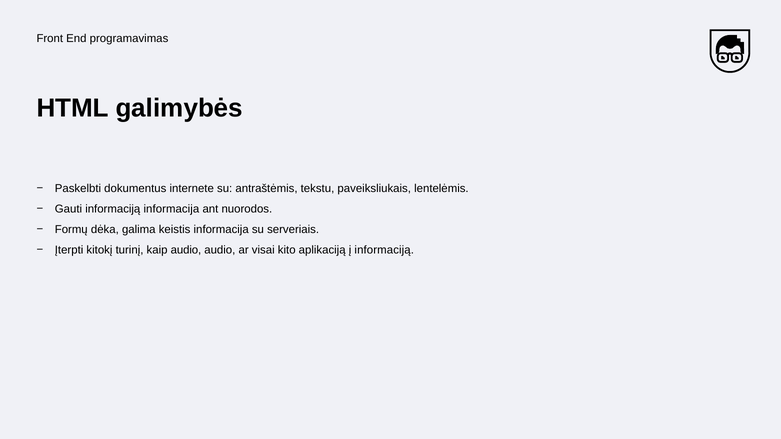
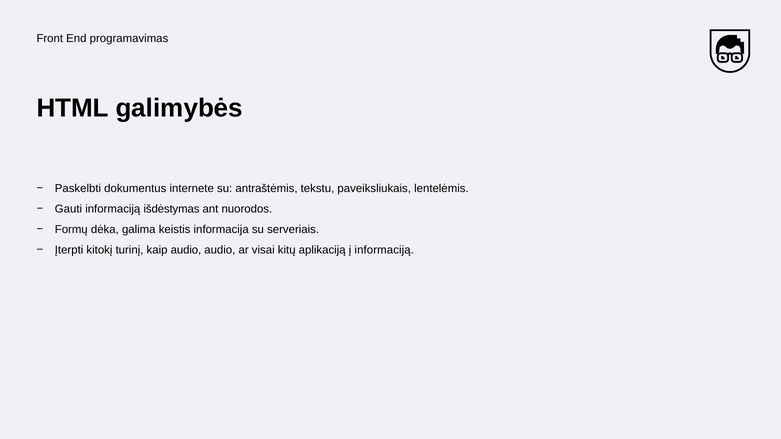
informaciją informacija: informacija -> išdėstymas
kito: kito -> kitų
